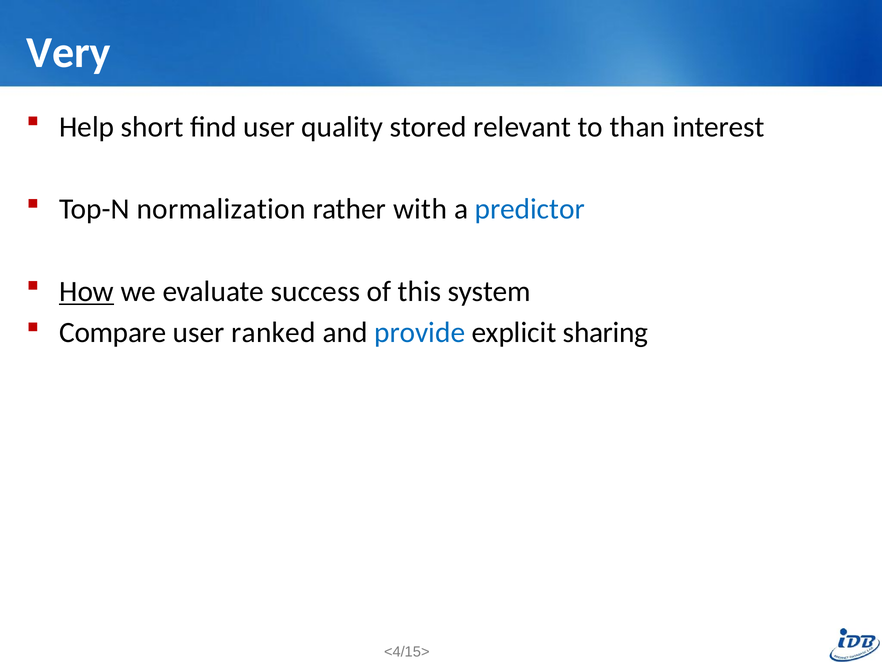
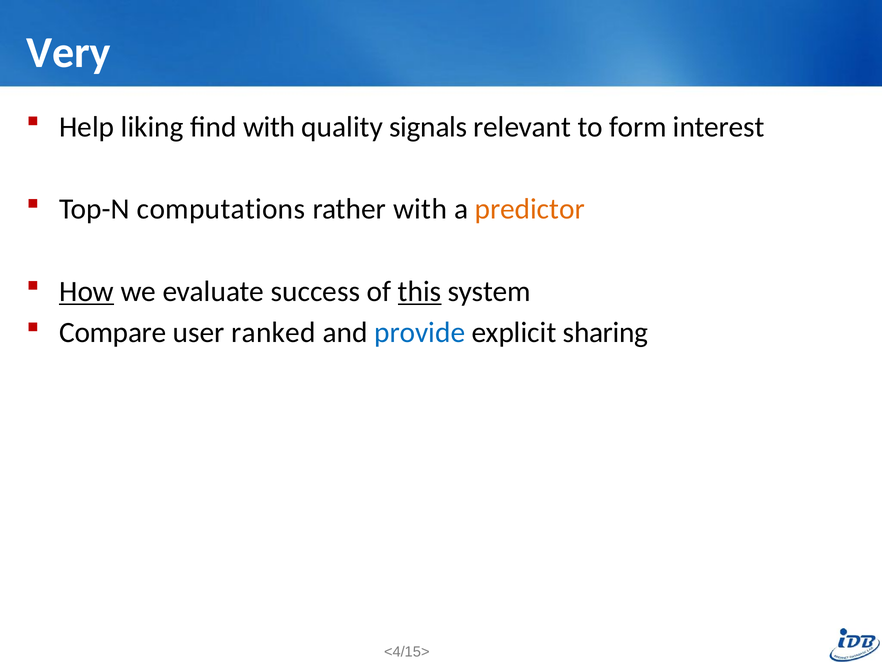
short: short -> liking
find user: user -> with
stored: stored -> signals
than: than -> form
normalization: normalization -> computations
predictor colour: blue -> orange
this underline: none -> present
